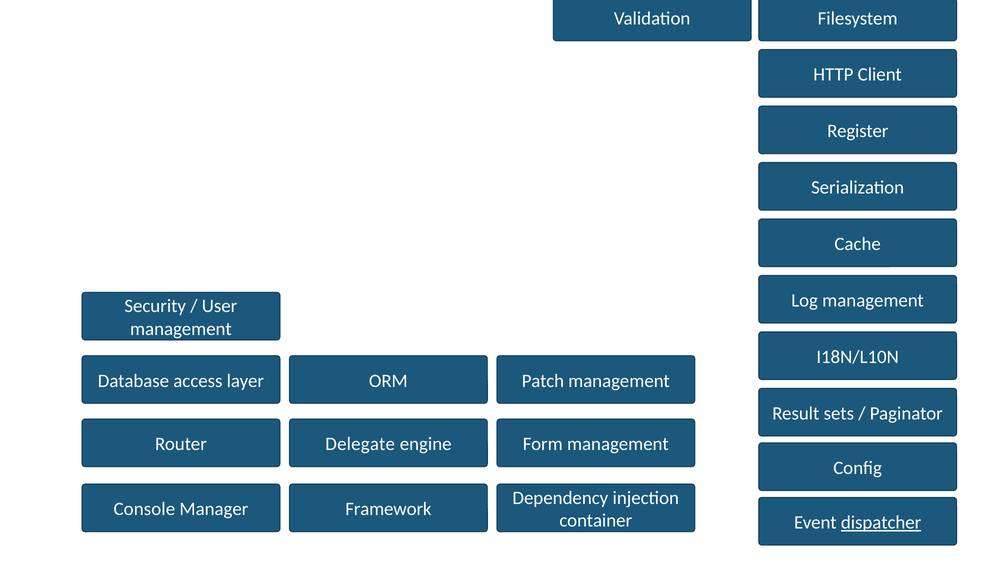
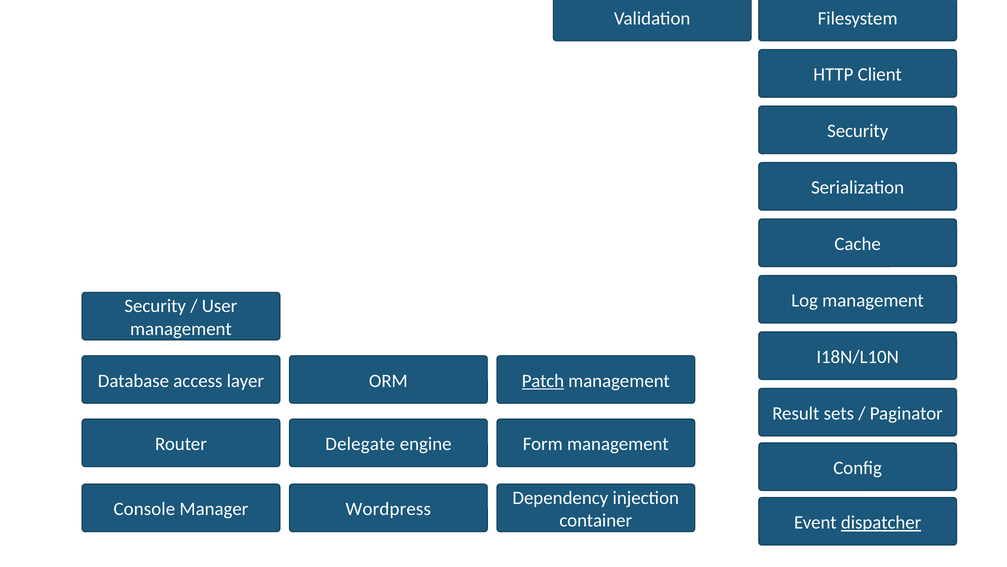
Register at (858, 131): Register -> Security
Patch underline: none -> present
Framework: Framework -> Wordpress
